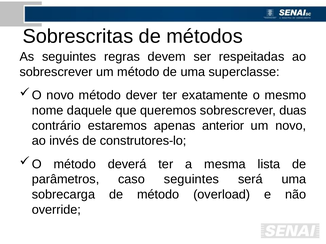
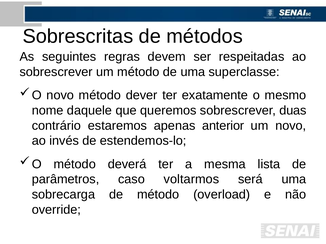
construtores-lo: construtores-lo -> estendemos-lo
caso seguintes: seguintes -> voltarmos
